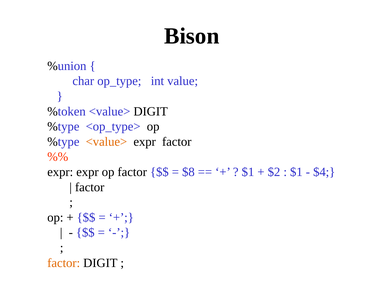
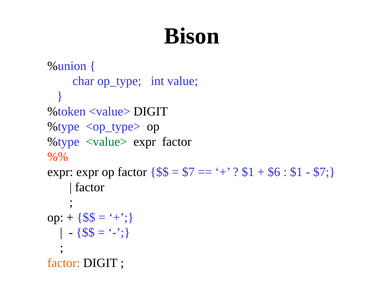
<value> at (106, 141) colour: orange -> green
$8 at (188, 172): $8 -> $7
$2: $2 -> $6
$4 at (324, 172): $4 -> $7
